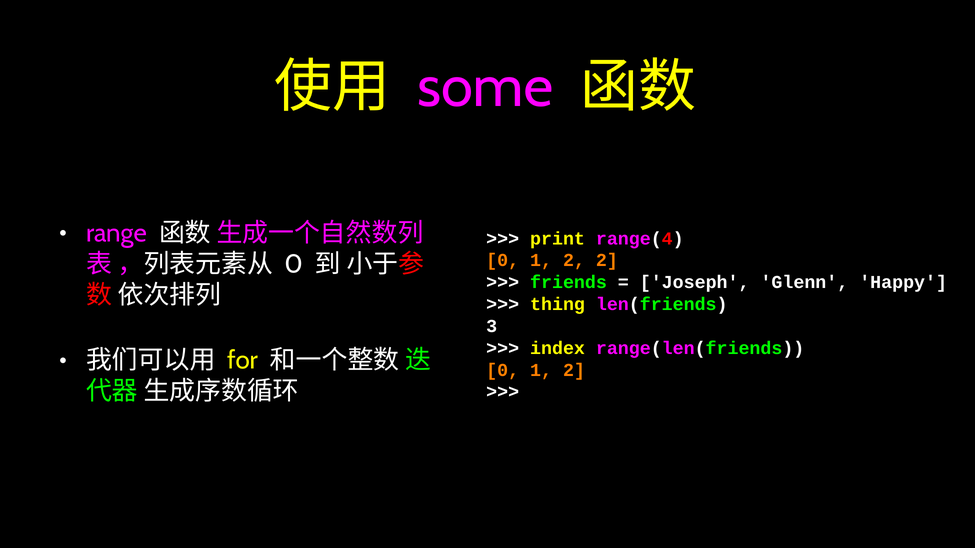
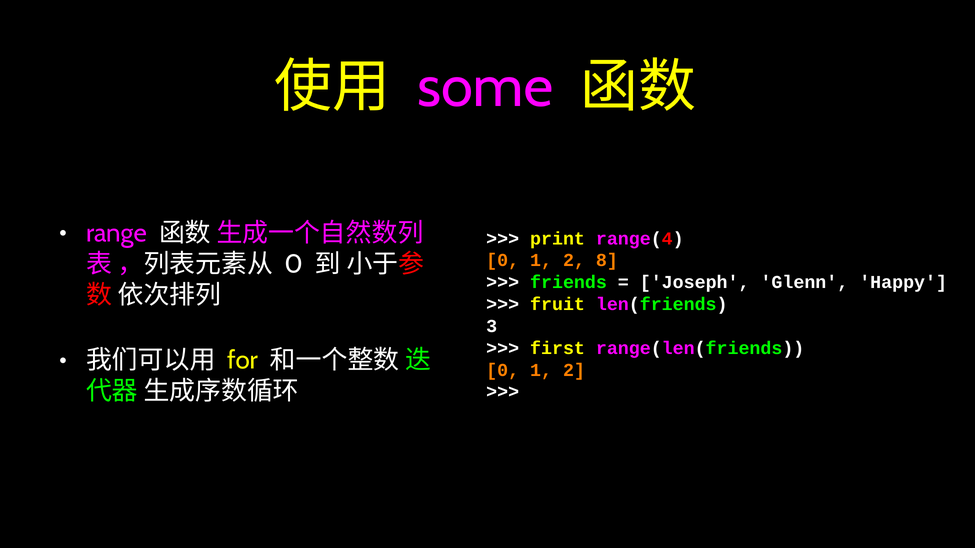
2 2: 2 -> 8
thing: thing -> fruit
index: index -> first
